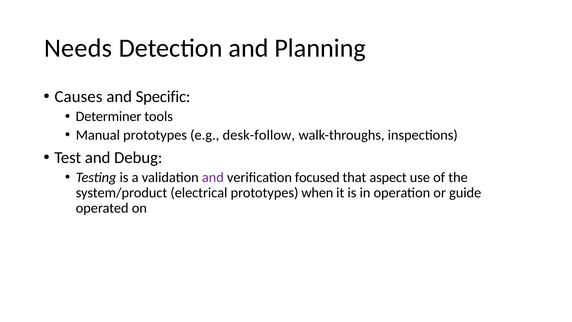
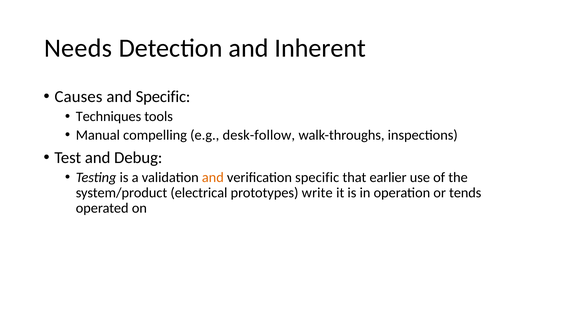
Planning: Planning -> Inherent
Determiner: Determiner -> Techniques
Manual prototypes: prototypes -> compelling
and at (213, 177) colour: purple -> orange
verification focused: focused -> specific
aspect: aspect -> earlier
when: when -> write
guide: guide -> tends
